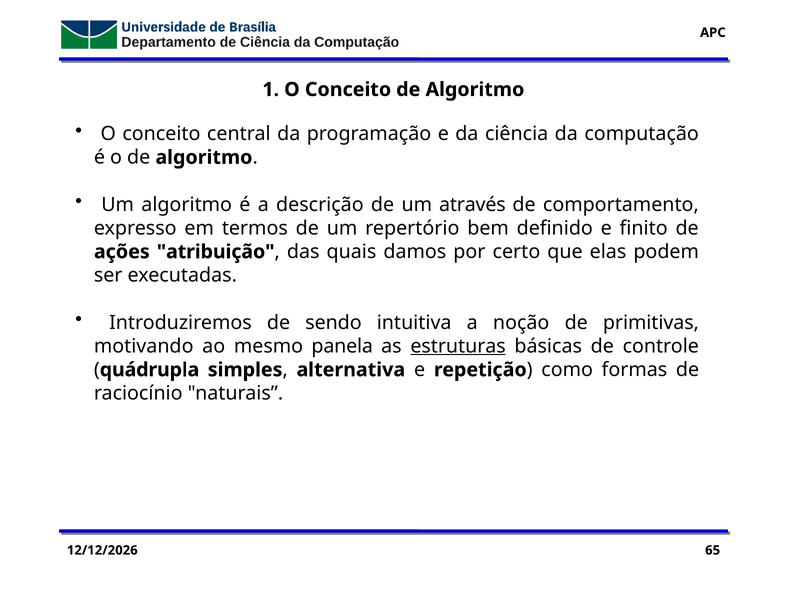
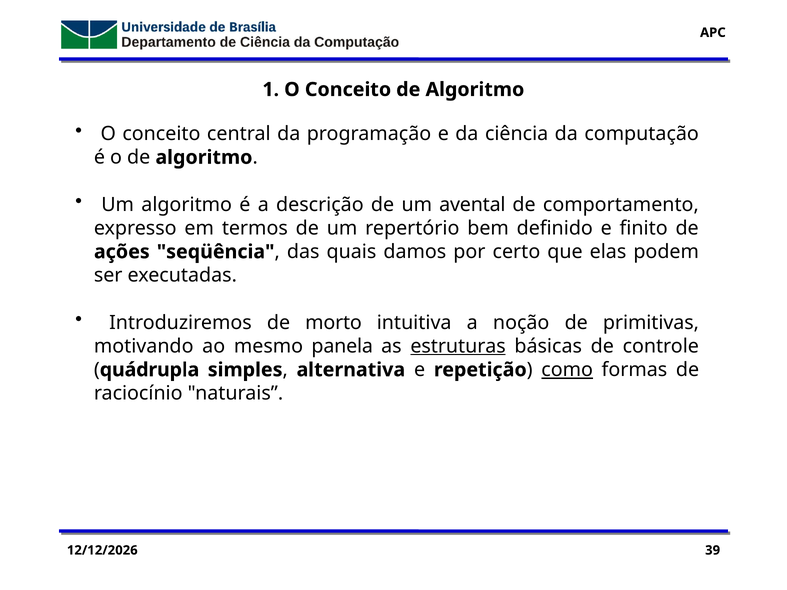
através: através -> avental
atribuição: atribuição -> seqüência
sendo: sendo -> morto
como underline: none -> present
65: 65 -> 39
